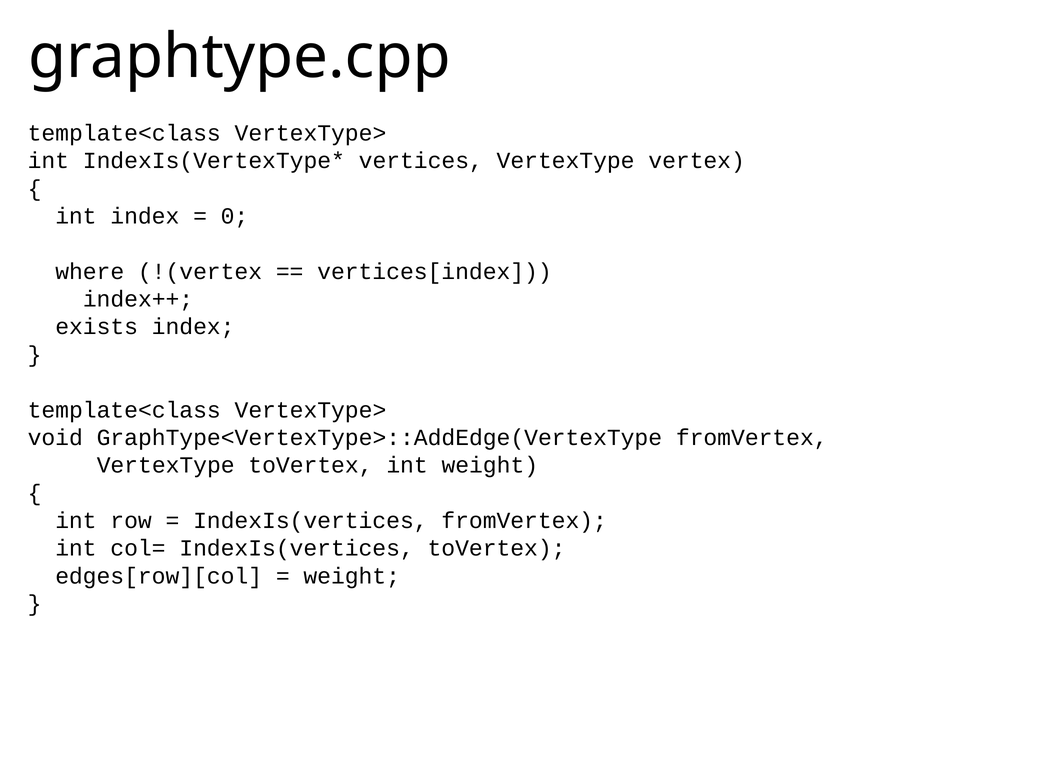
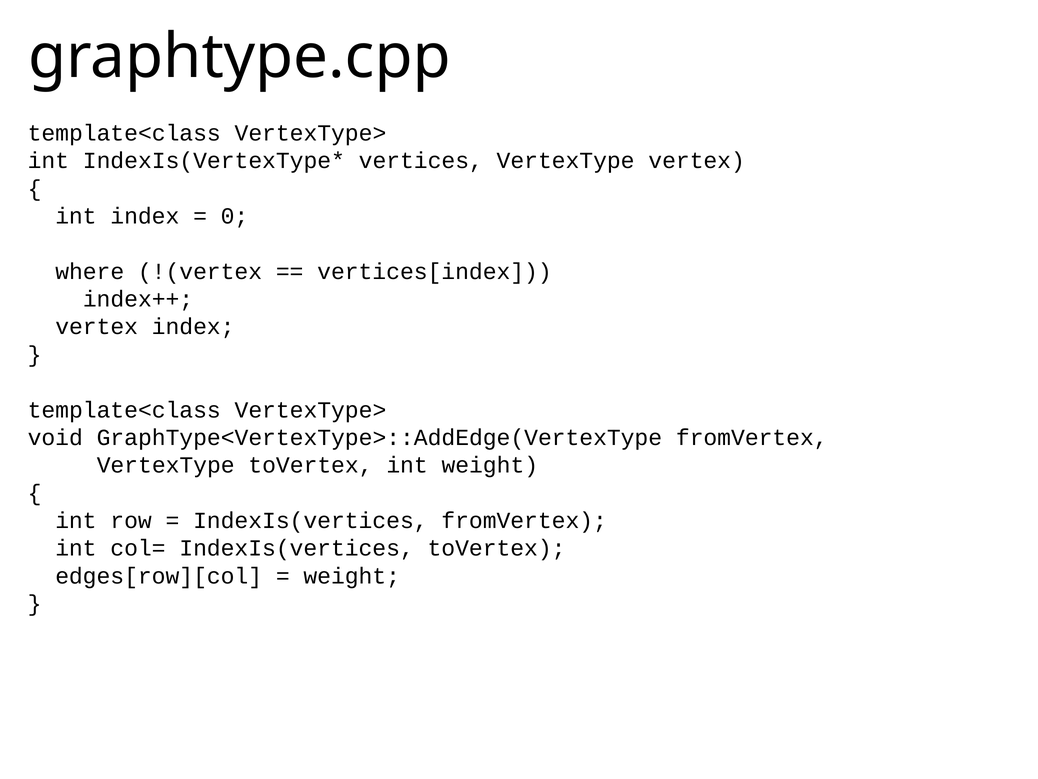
exists at (97, 327): exists -> vertex
